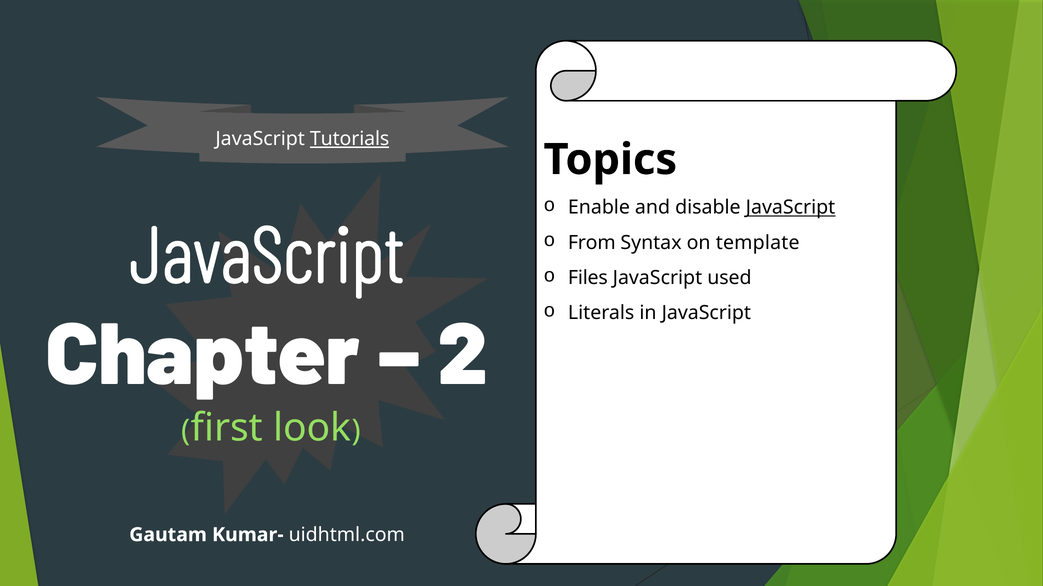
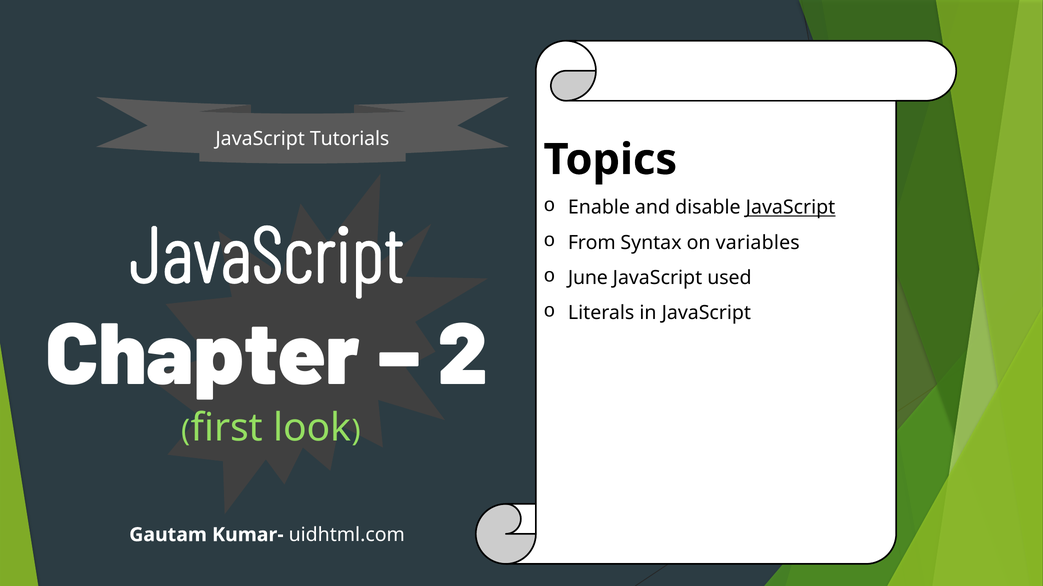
Tutorials underline: present -> none
template: template -> variables
Files: Files -> June
